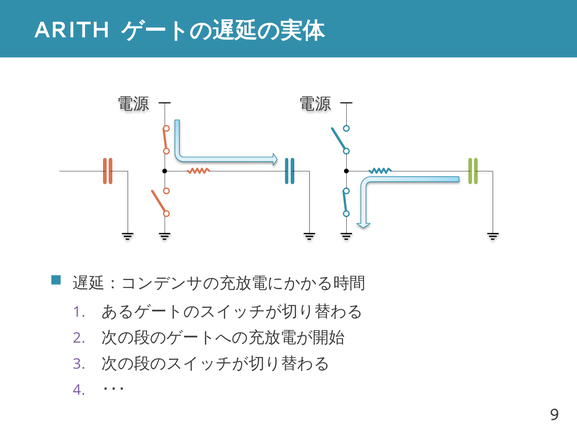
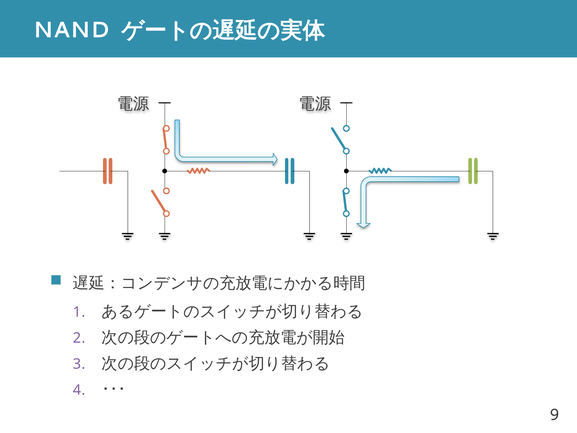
ARITH: ARITH -> NAND
